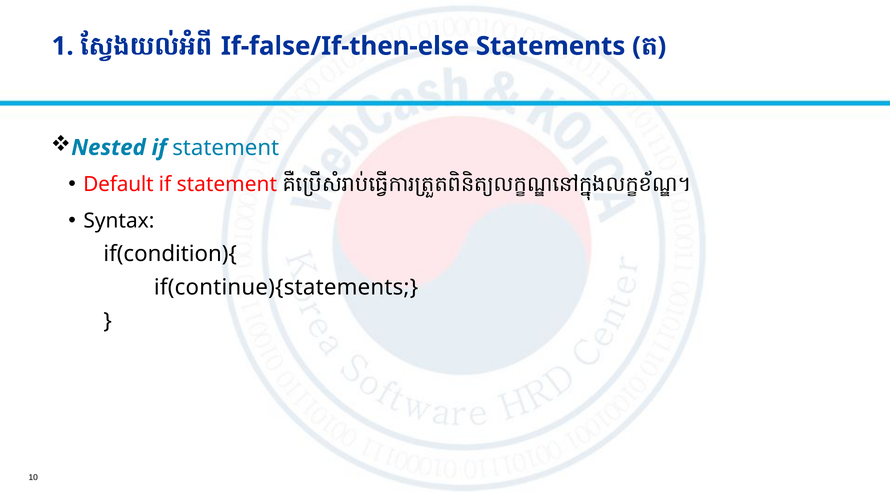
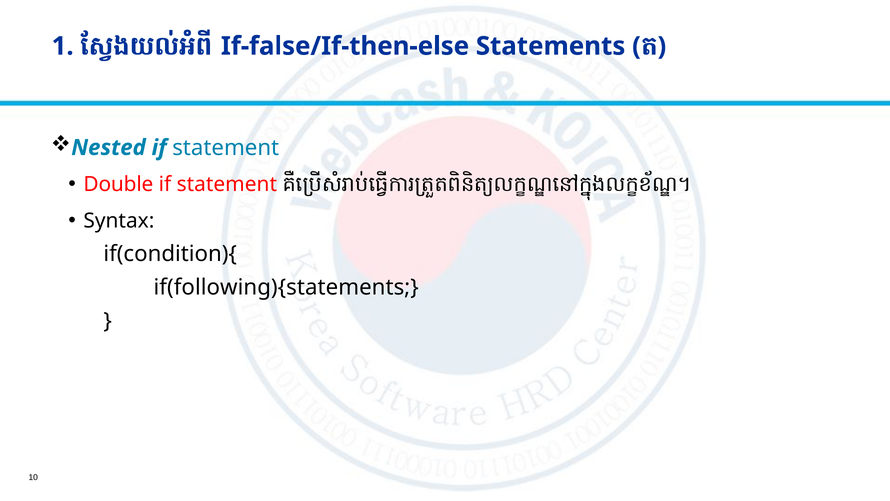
Default: Default -> Double
if(continue){statements: if(continue){statements -> if(following){statements
